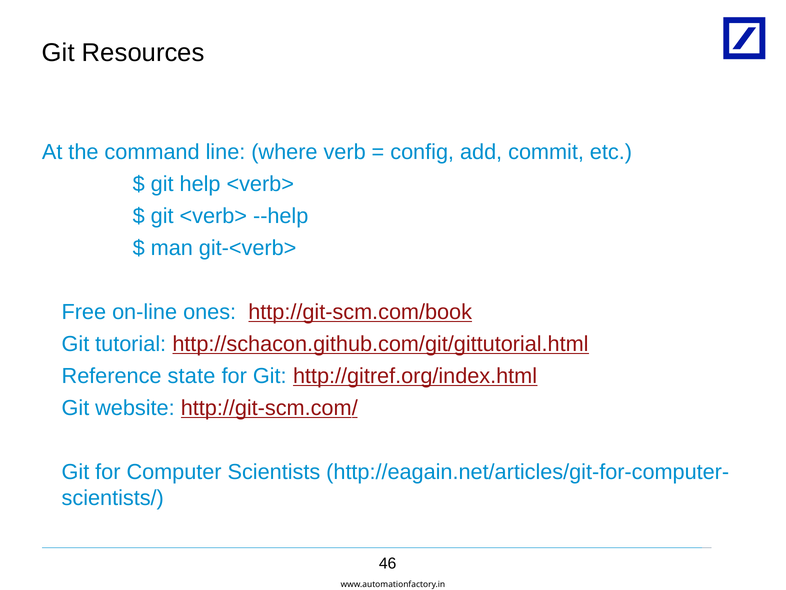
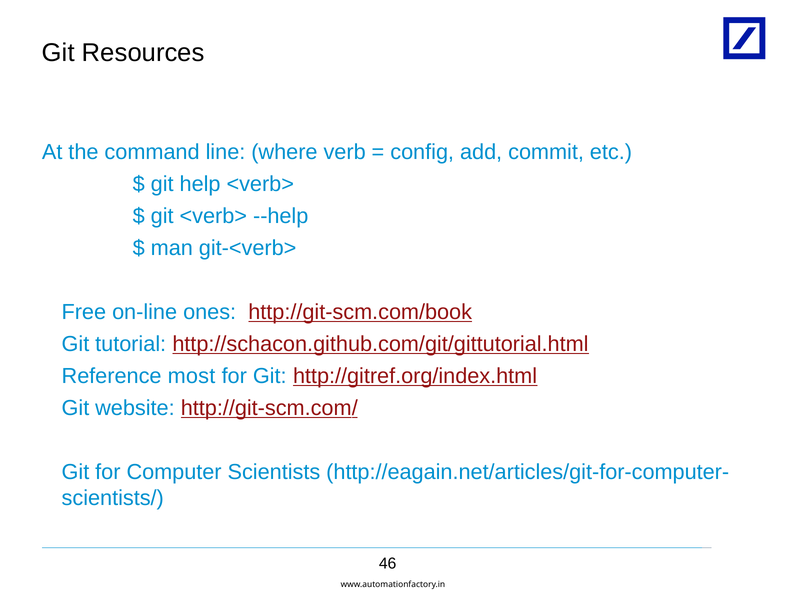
state: state -> most
